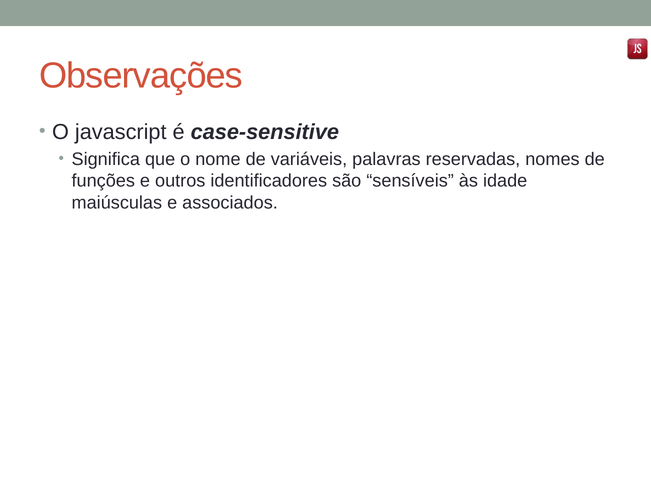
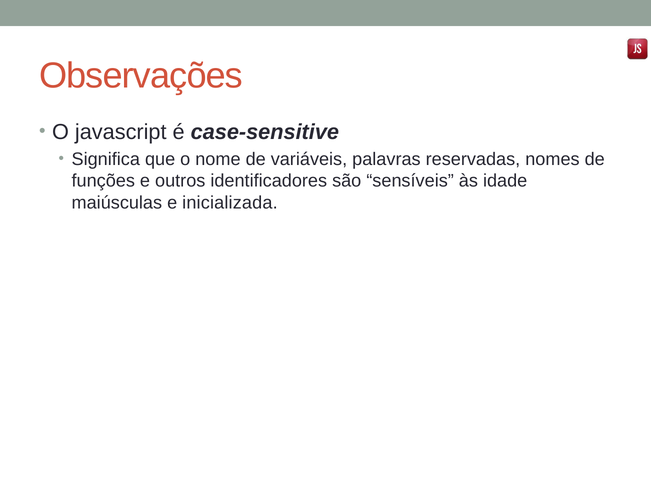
associados: associados -> inicializada
